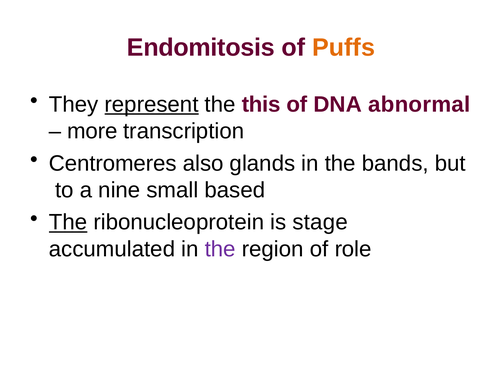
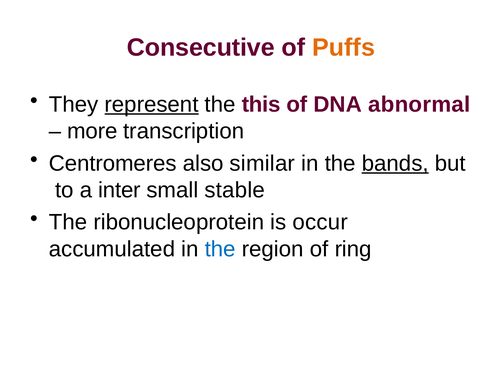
Endomitosis: Endomitosis -> Consecutive
glands: glands -> similar
bands underline: none -> present
nine: nine -> inter
based: based -> stable
The at (68, 223) underline: present -> none
stage: stage -> occur
the at (220, 249) colour: purple -> blue
role: role -> ring
